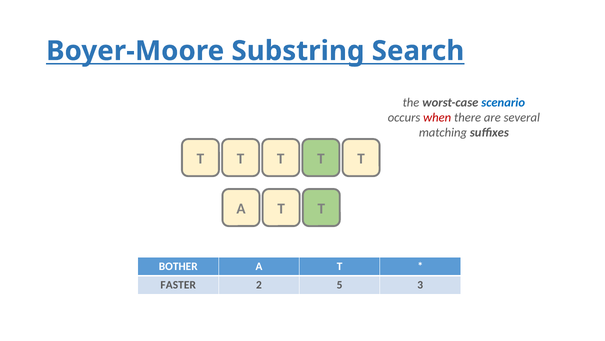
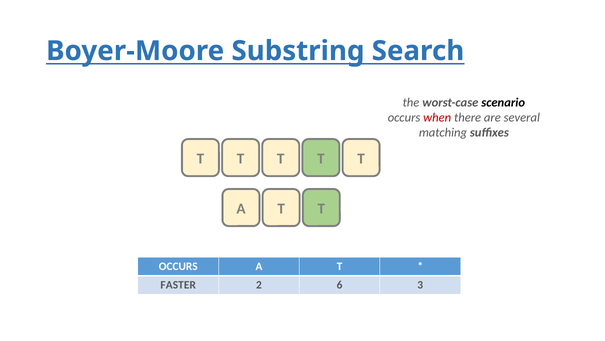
scenario colour: blue -> black
BOTHER at (178, 266): BOTHER -> OCCURS
5: 5 -> 6
